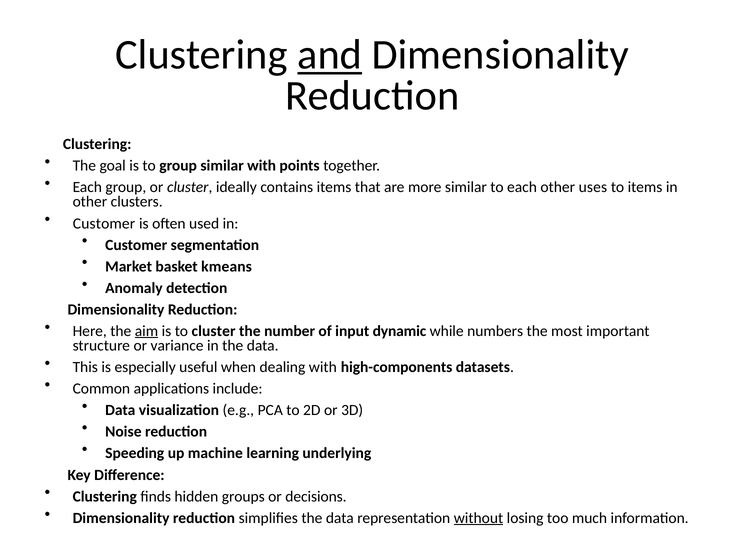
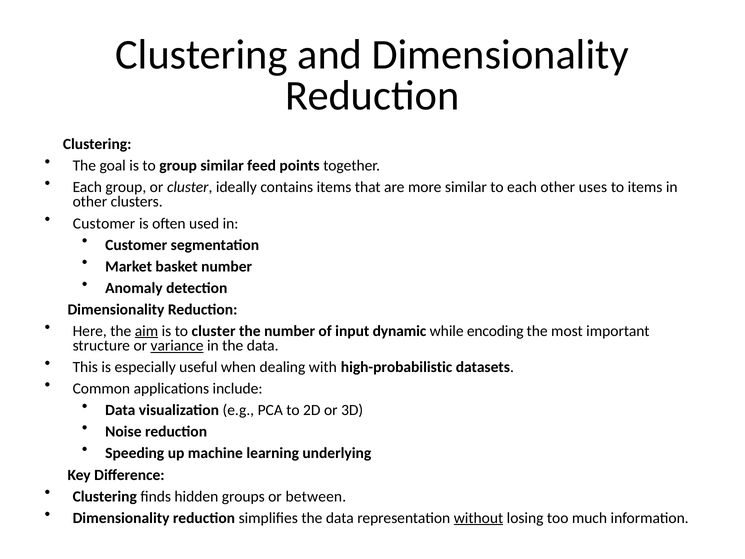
and underline: present -> none
similar with: with -> feed
basket kmeans: kmeans -> number
numbers: numbers -> encoding
variance underline: none -> present
high-components: high-components -> high-probabilistic
decisions: decisions -> between
